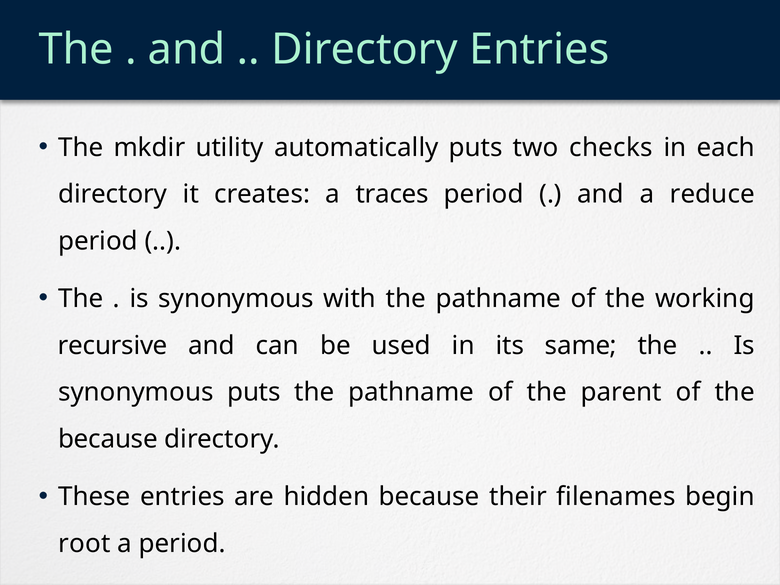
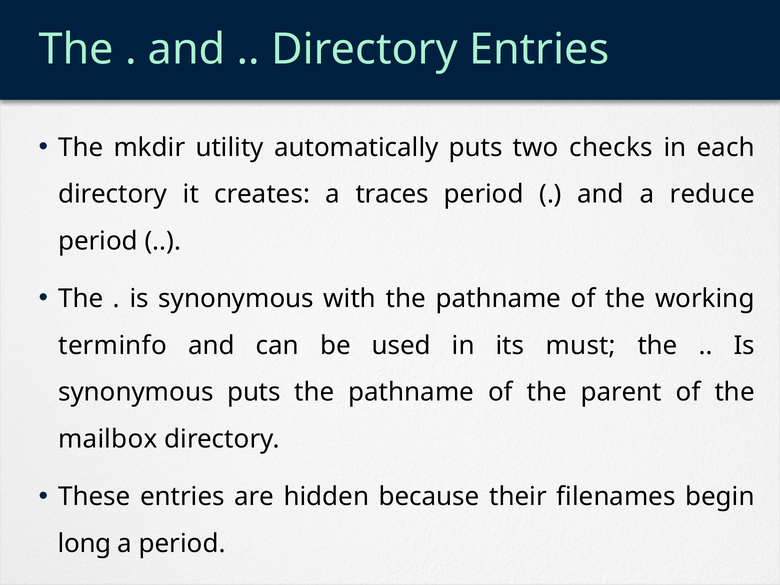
recursive: recursive -> terminfo
same: same -> must
because at (108, 439): because -> mailbox
root: root -> long
